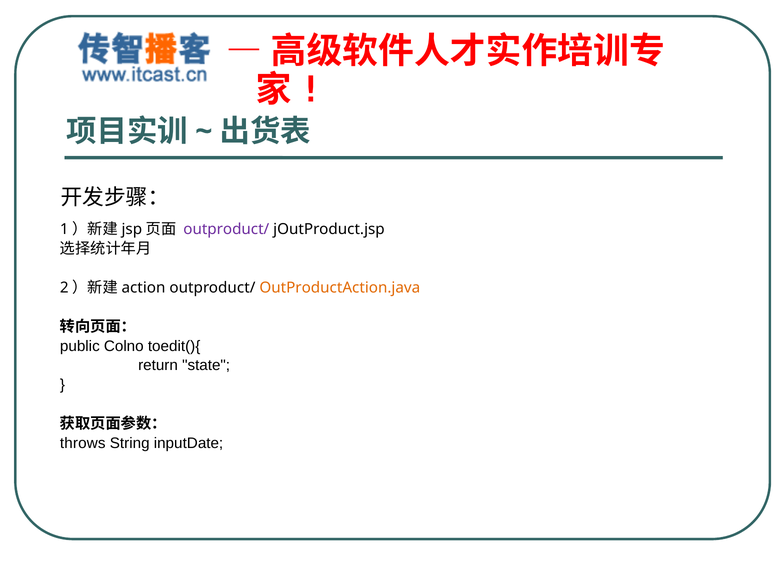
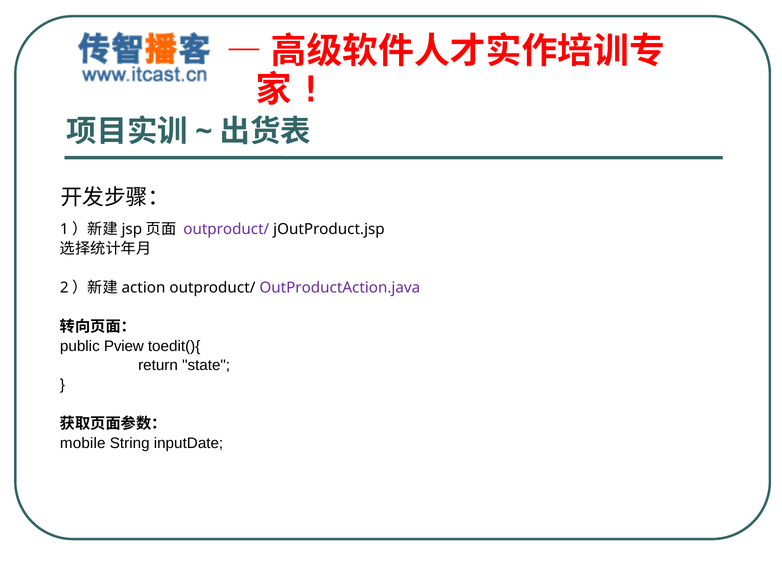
OutProductAction.java colour: orange -> purple
Colno: Colno -> Pview
throws: throws -> mobile
